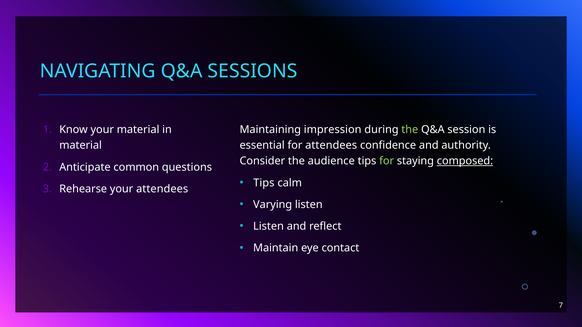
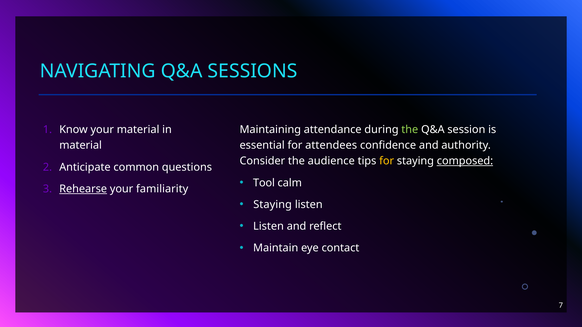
impression: impression -> attendance
for at (387, 161) colour: light green -> yellow
Tips at (264, 183): Tips -> Tool
Rehearse underline: none -> present
your attendees: attendees -> familiarity
Varying at (273, 205): Varying -> Staying
